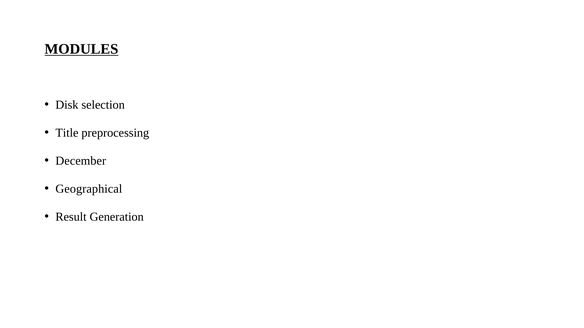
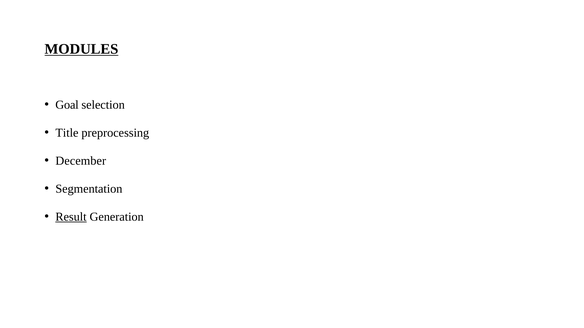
Disk: Disk -> Goal
Geographical: Geographical -> Segmentation
Result underline: none -> present
